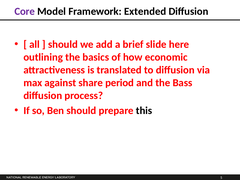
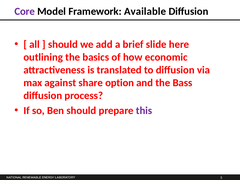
Extended: Extended -> Available
period: period -> option
this colour: black -> purple
